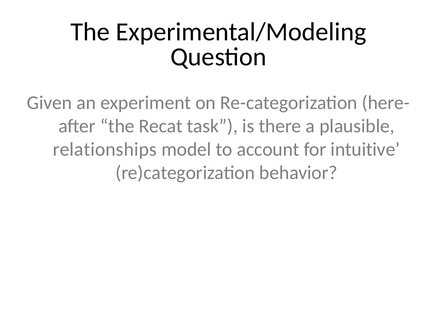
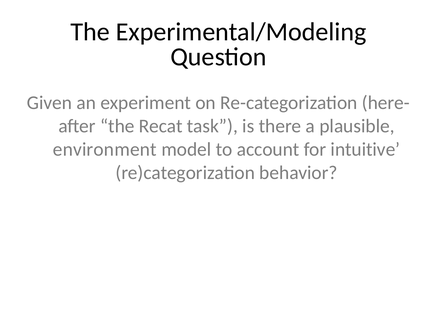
relationships: relationships -> environment
